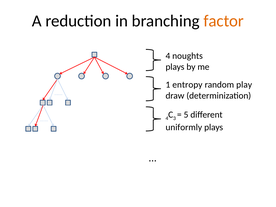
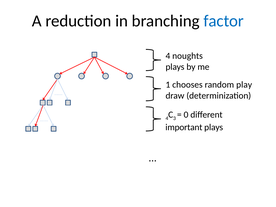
factor colour: orange -> blue
entropy: entropy -> chooses
5: 5 -> 0
uniformly: uniformly -> important
